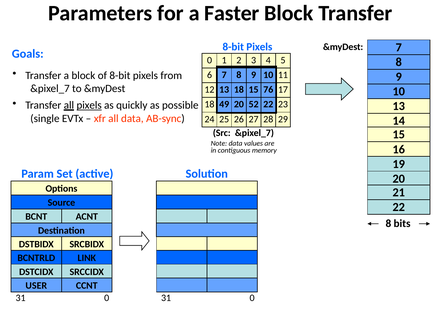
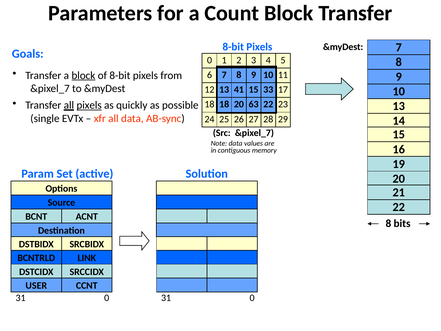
Faster: Faster -> Count
block at (83, 75) underline: none -> present
13 18: 18 -> 41
76: 76 -> 33
18 49: 49 -> 18
52: 52 -> 63
